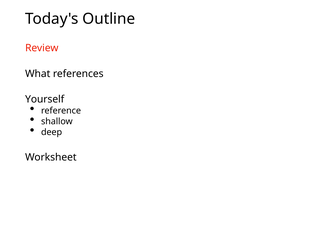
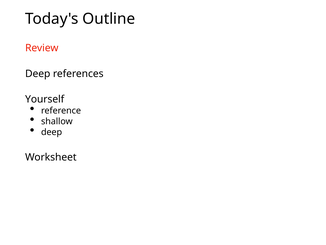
What at (38, 74): What -> Deep
